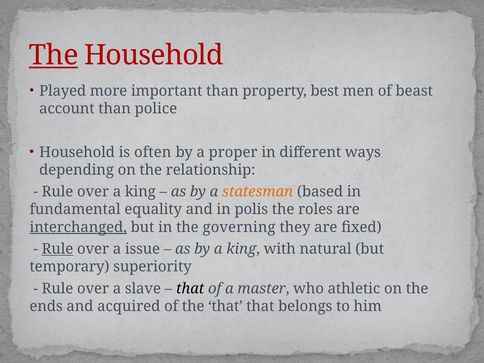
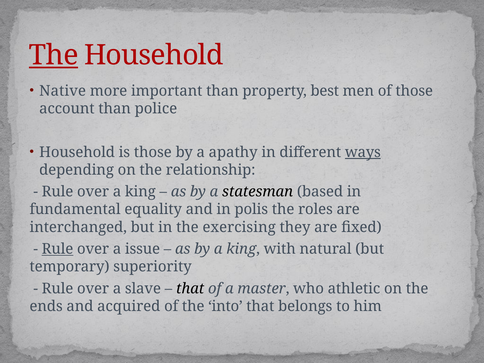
Played: Played -> Native
of beast: beast -> those
is often: often -> those
proper: proper -> apathy
ways underline: none -> present
statesman colour: orange -> black
interchanged underline: present -> none
governing: governing -> exercising
the that: that -> into
